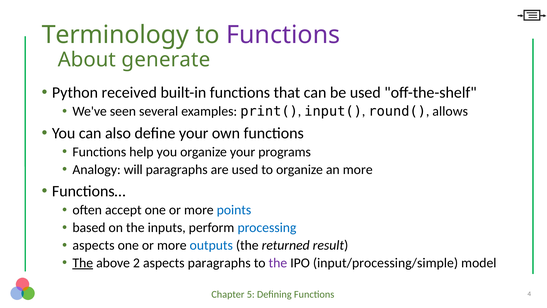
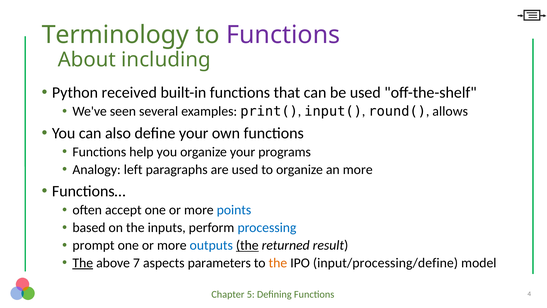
generate: generate -> including
will: will -> left
aspects at (93, 245): aspects -> prompt
the at (247, 245) underline: none -> present
2: 2 -> 7
aspects paragraphs: paragraphs -> parameters
the at (278, 263) colour: purple -> orange
input/processing/simple: input/processing/simple -> input/processing/define
